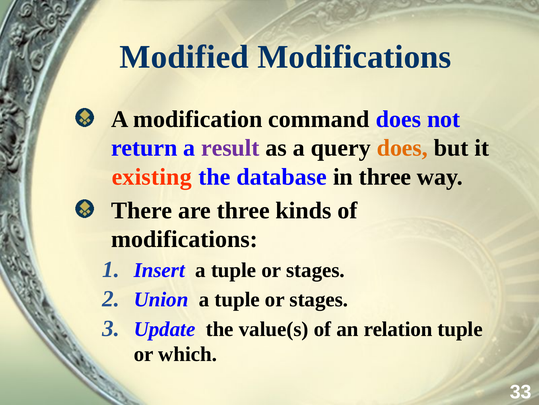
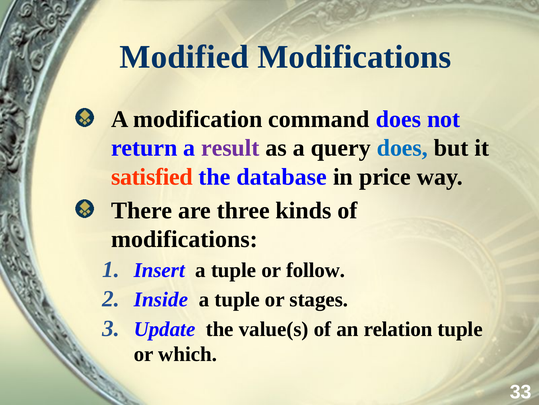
does at (402, 148) colour: orange -> blue
existing: existing -> satisfied
in three: three -> price
stages at (315, 270): stages -> follow
Union: Union -> Inside
